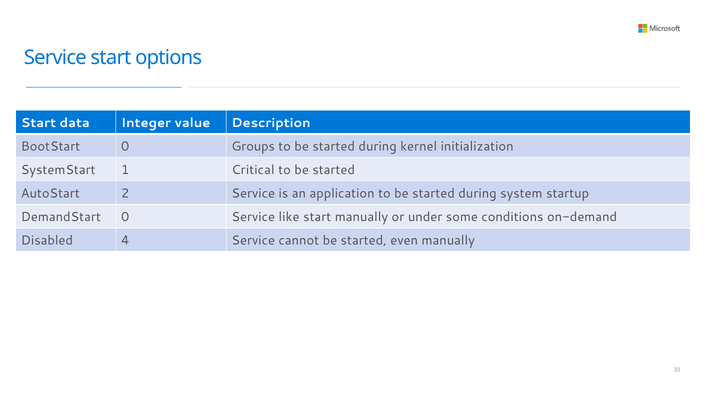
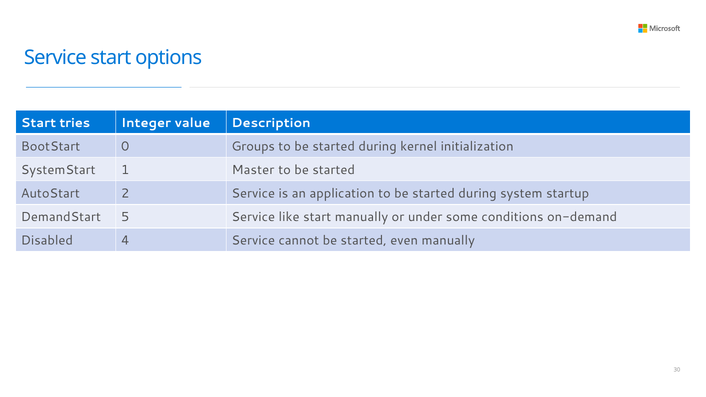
data: data -> tries
Critical: Critical -> Master
DemandStart 0: 0 -> 5
